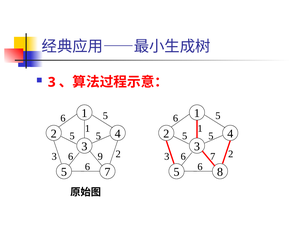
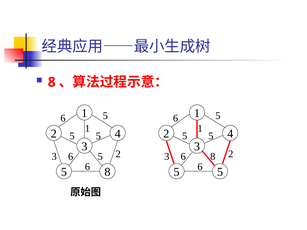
3 at (52, 82): 3 -> 8
3 9: 9 -> 5
3 7: 7 -> 8
5 7: 7 -> 8
5 8: 8 -> 5
